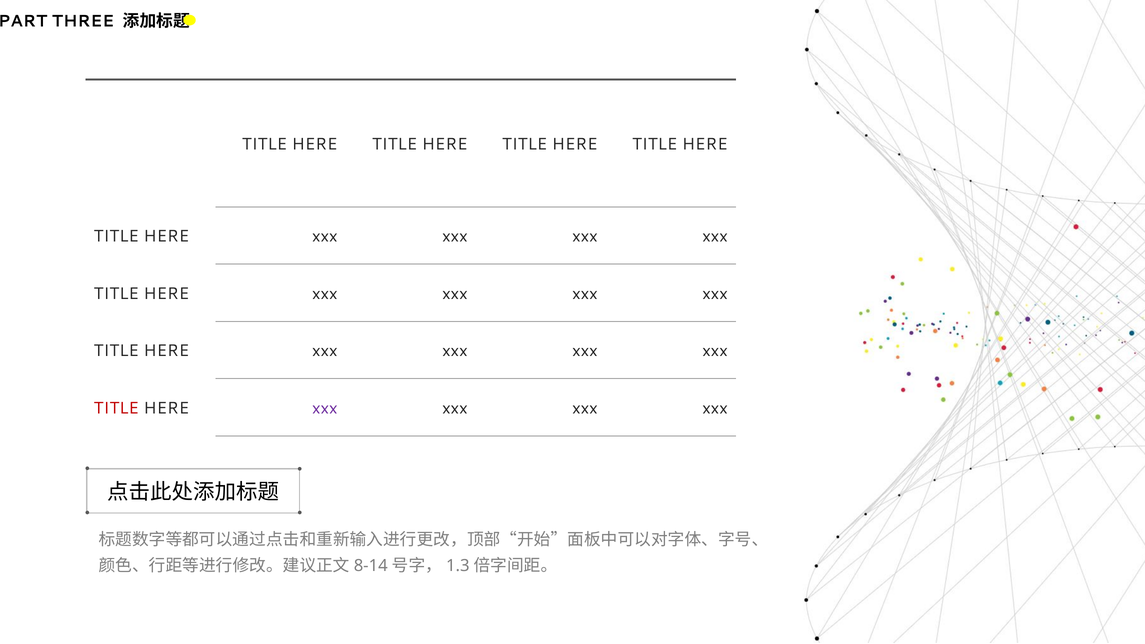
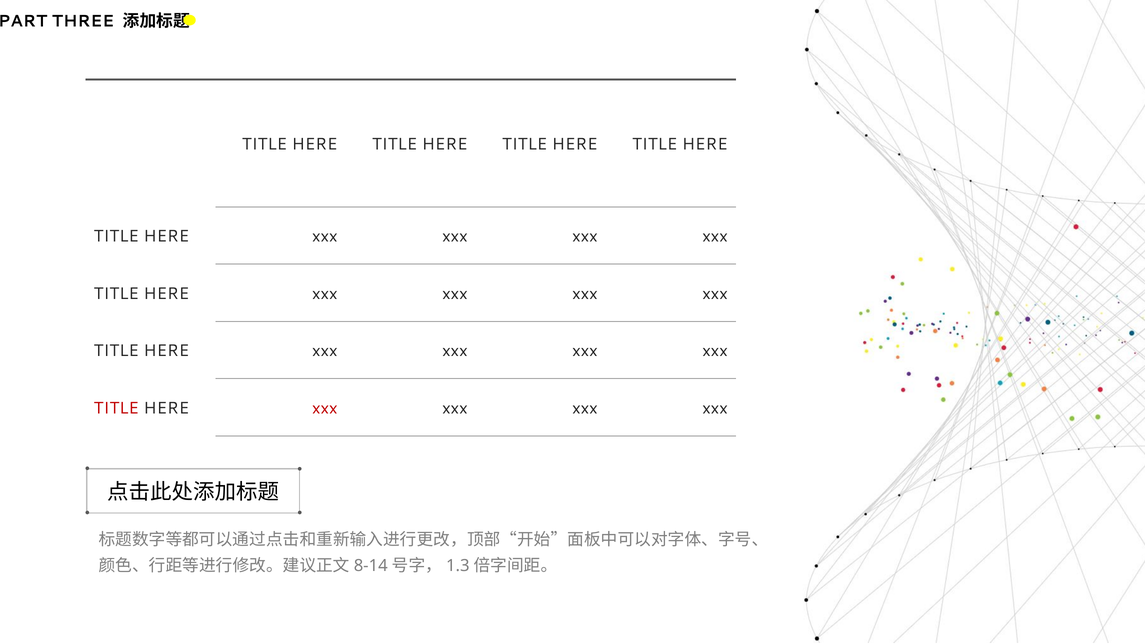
xxx at (325, 408) colour: purple -> red
